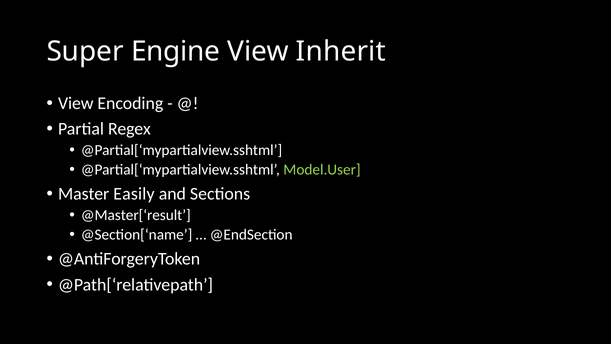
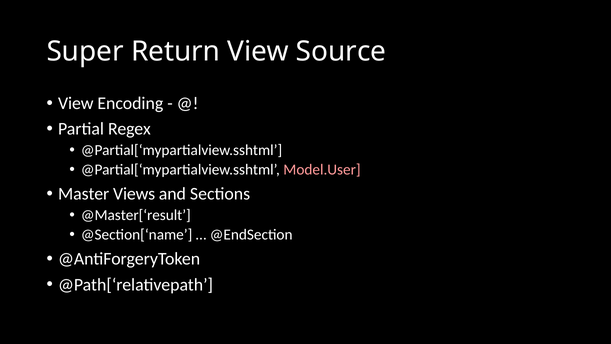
Engine: Engine -> Return
Inherit: Inherit -> Source
Model.User colour: light green -> pink
Easily: Easily -> Views
